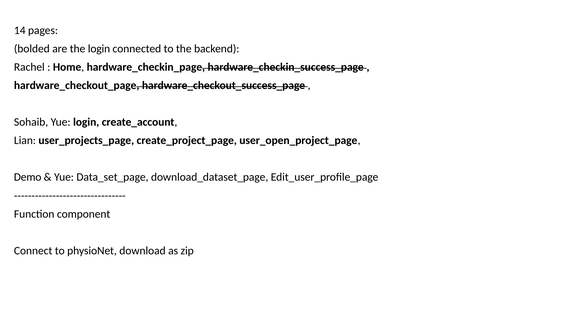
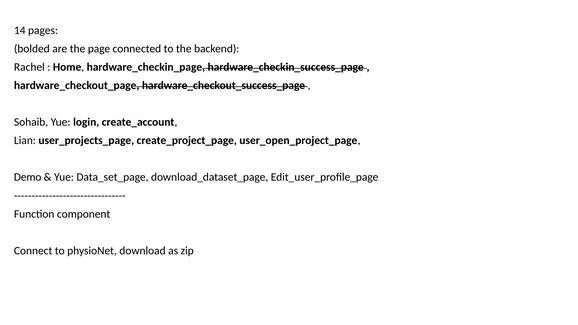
the login: login -> page
